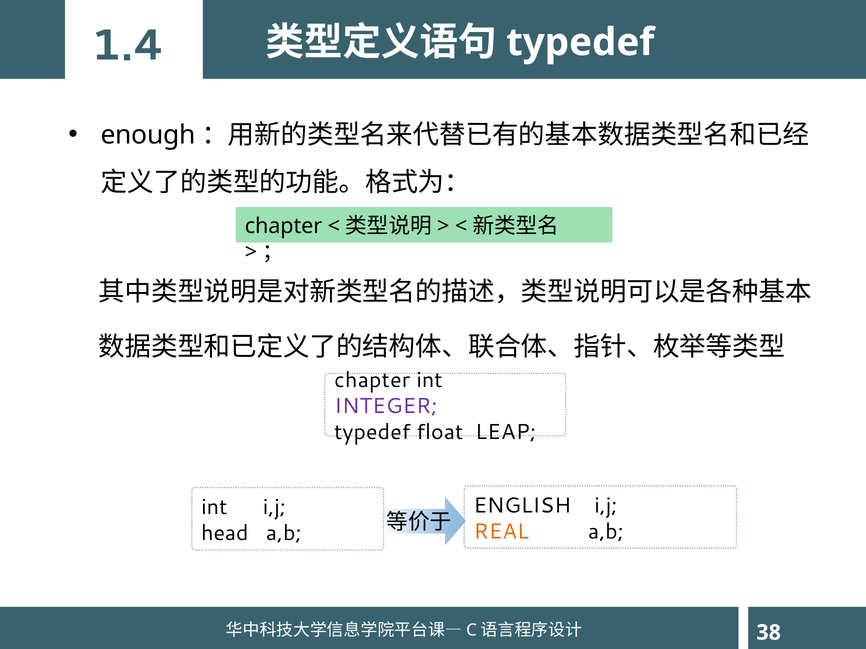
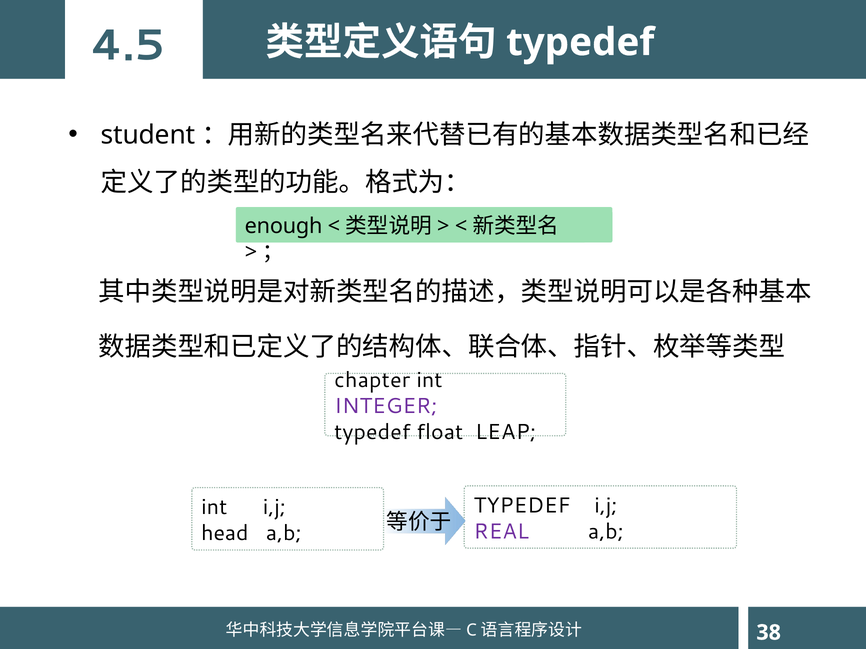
1.4: 1.4 -> 4.5
enough: enough -> student
chapter at (284, 226): chapter -> enough
ENGLISH at (522, 506): ENGLISH -> TYPEDEF
REAL colour: orange -> purple
